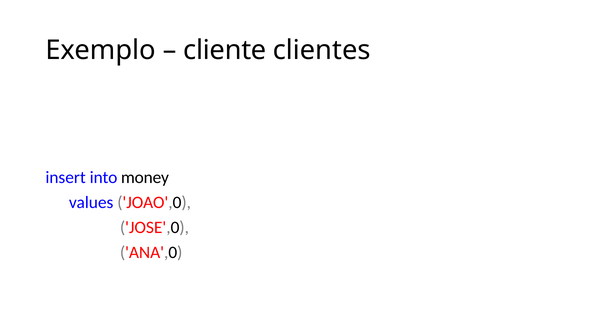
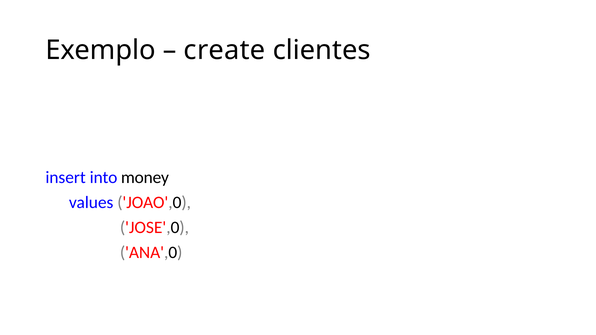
cliente: cliente -> create
